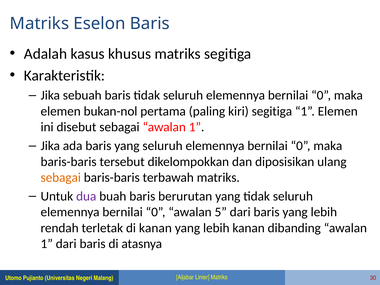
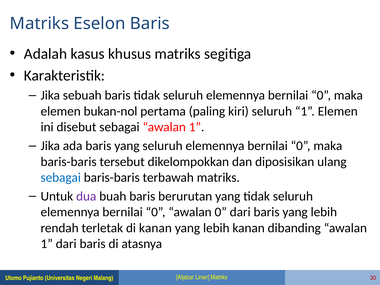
kiri segitiga: segitiga -> seluruh
sebagai at (61, 177) colour: orange -> blue
awalan 5: 5 -> 0
